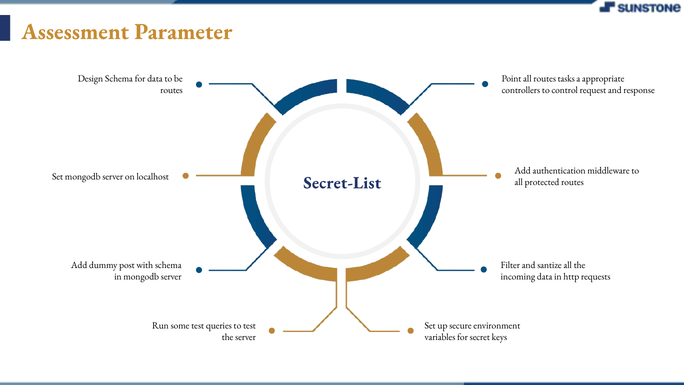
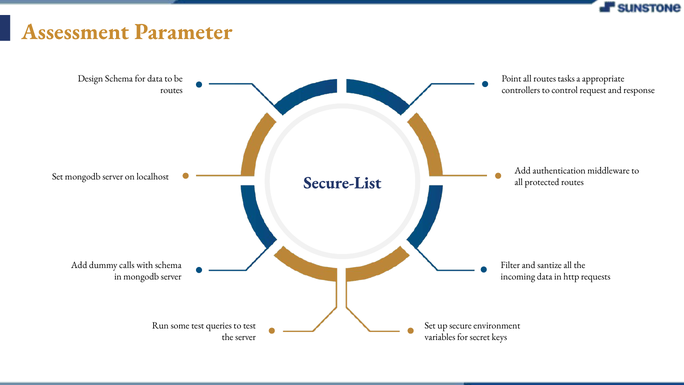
Secret-List: Secret-List -> Secure-List
post: post -> calls
